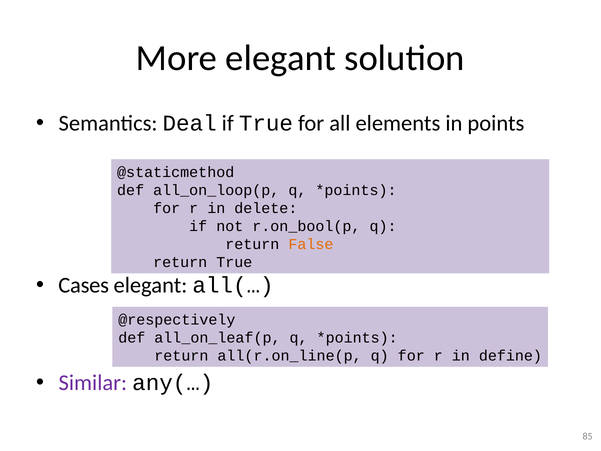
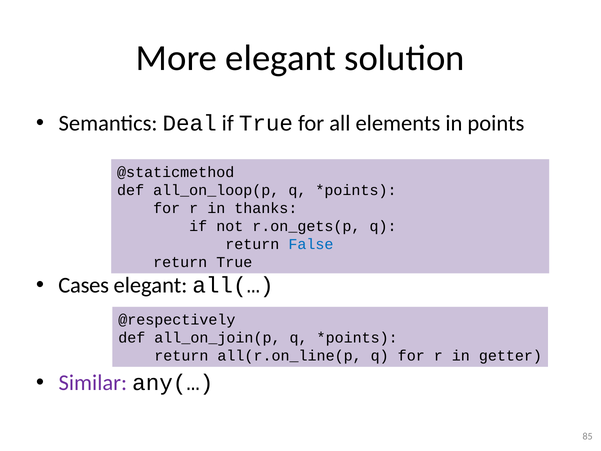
delete: delete -> thanks
r.on_bool(p: r.on_bool(p -> r.on_gets(p
False colour: orange -> blue
all_on_leaf(p: all_on_leaf(p -> all_on_join(p
define: define -> getter
